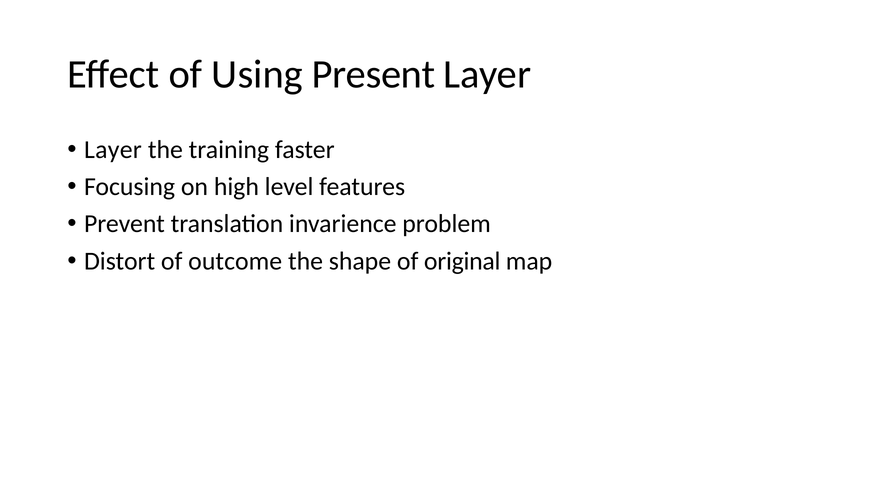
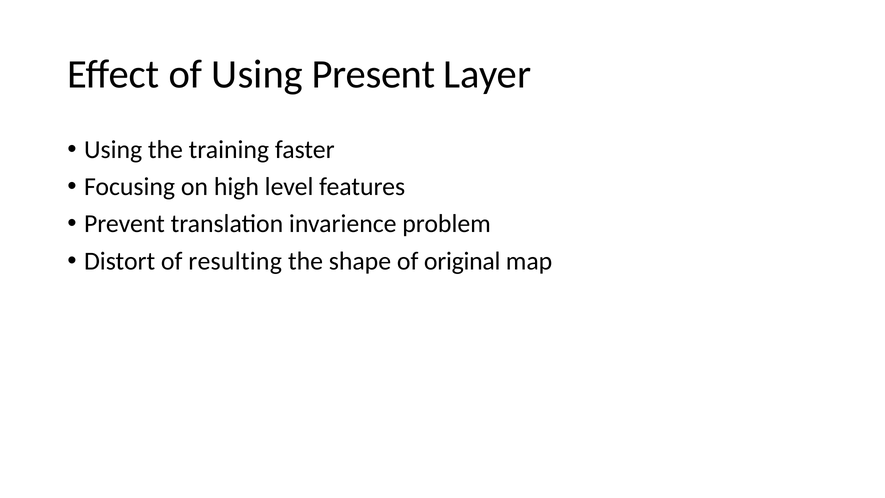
Layer at (113, 150): Layer -> Using
outcome: outcome -> resulting
